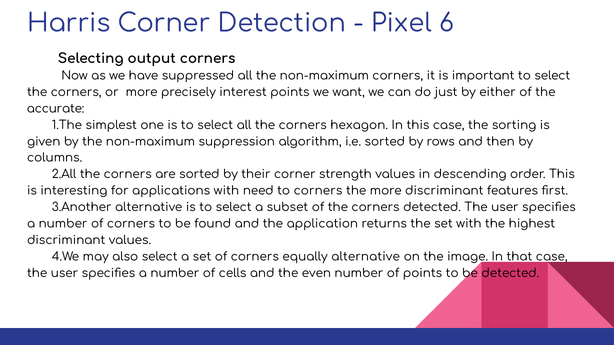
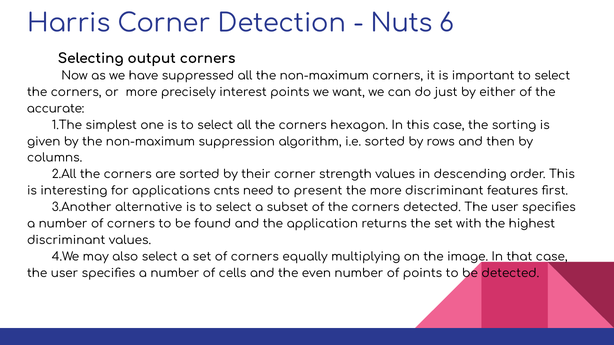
Pixel: Pixel -> Nuts
applications with: with -> cnts
to corners: corners -> present
equally alternative: alternative -> multiplying
